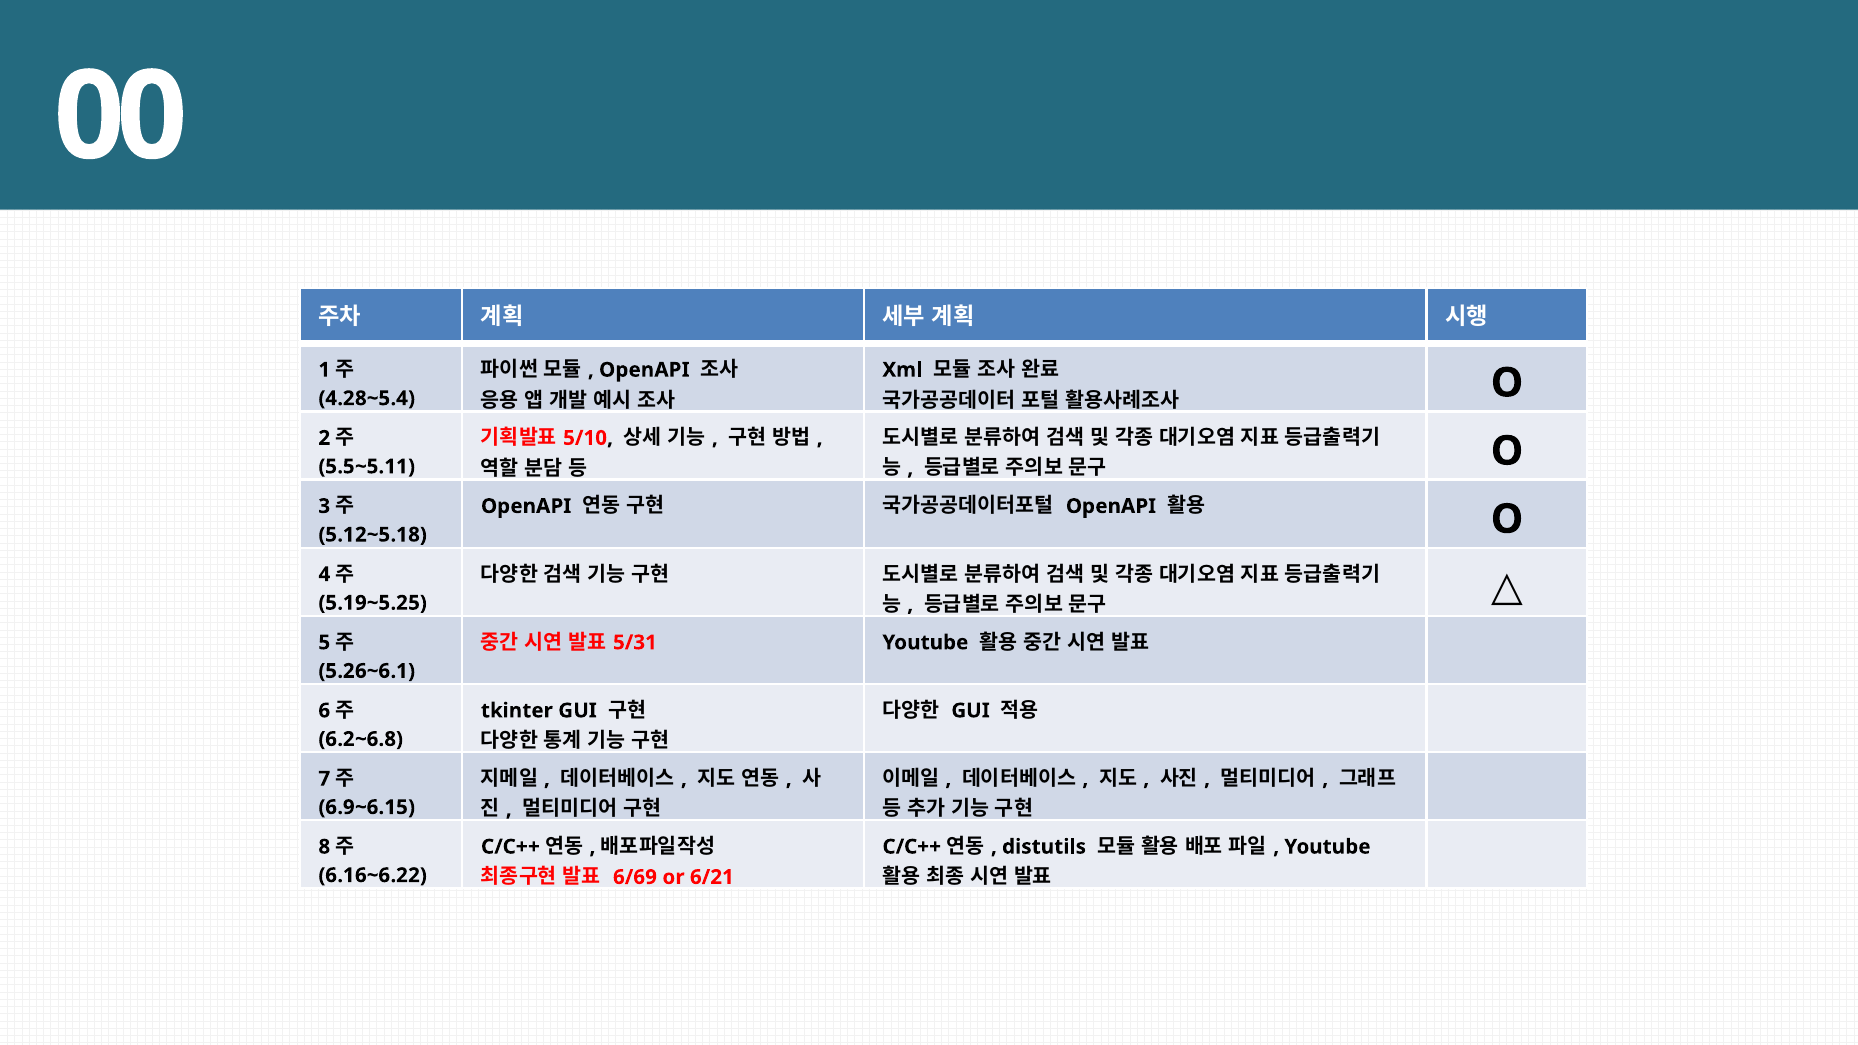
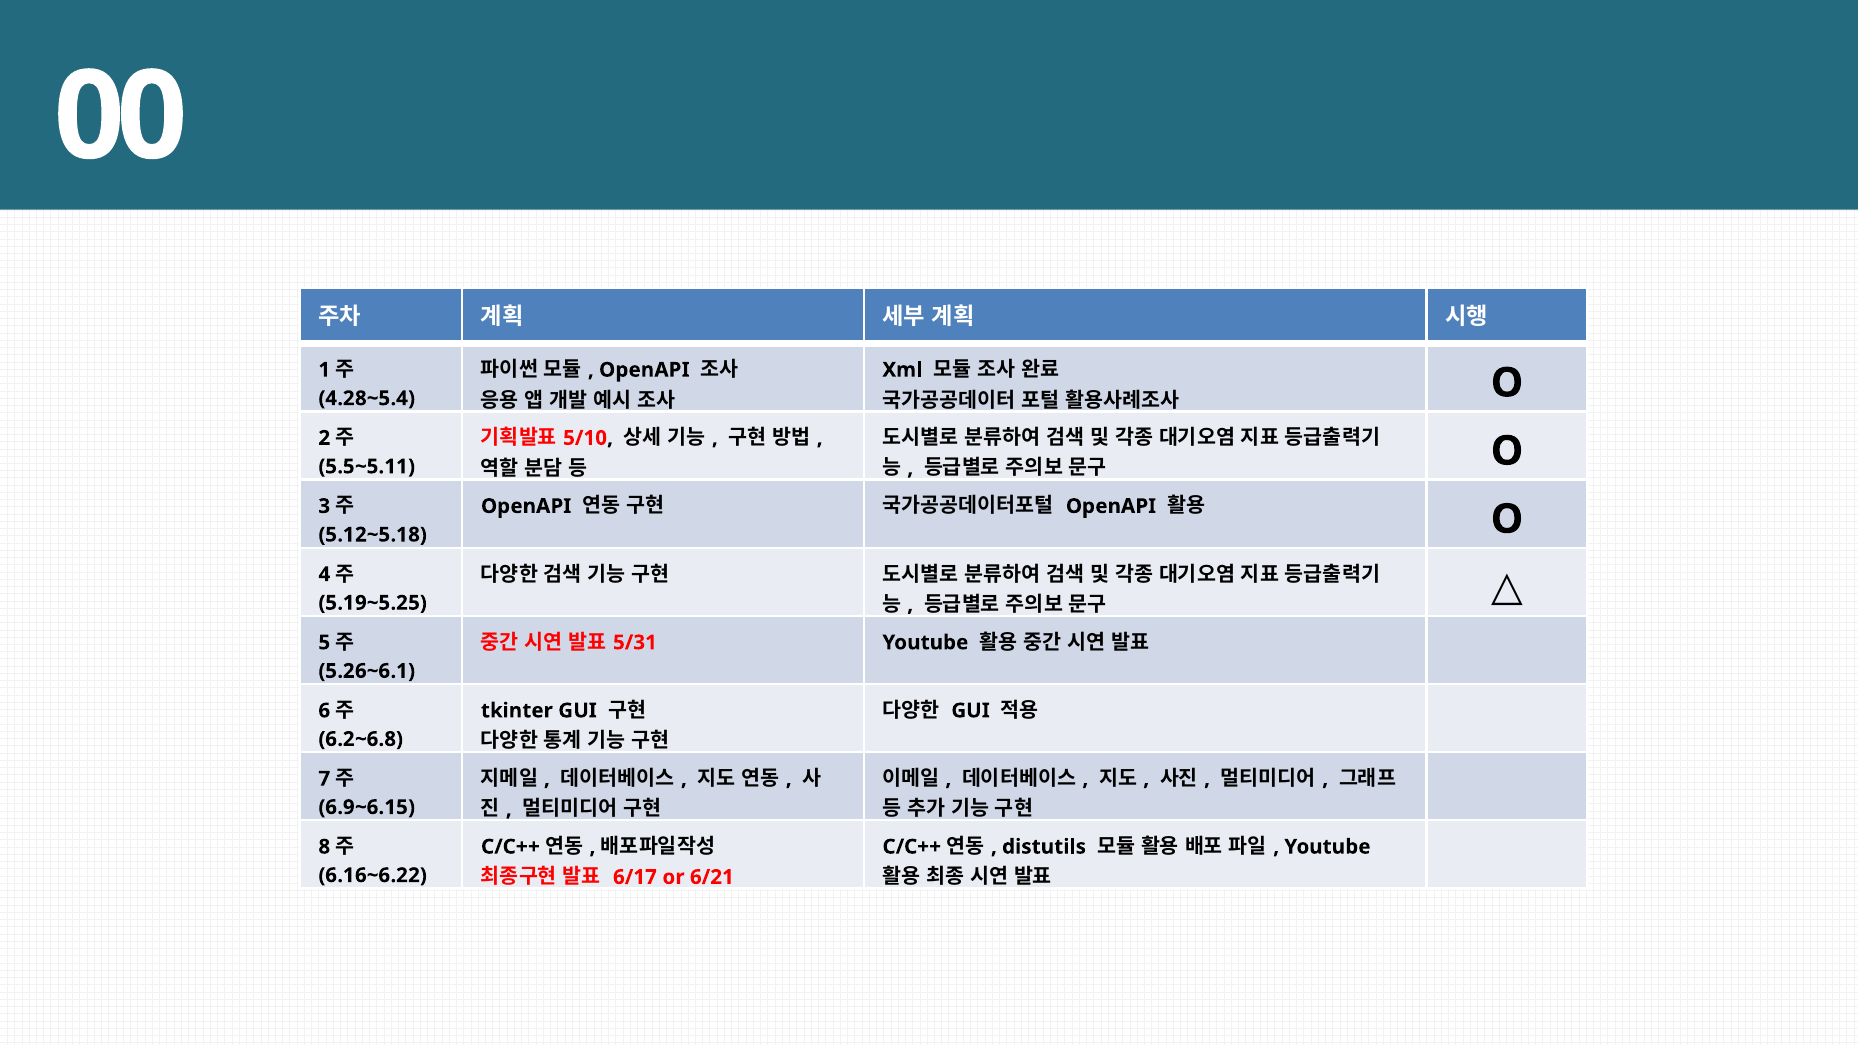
6/69: 6/69 -> 6/17
